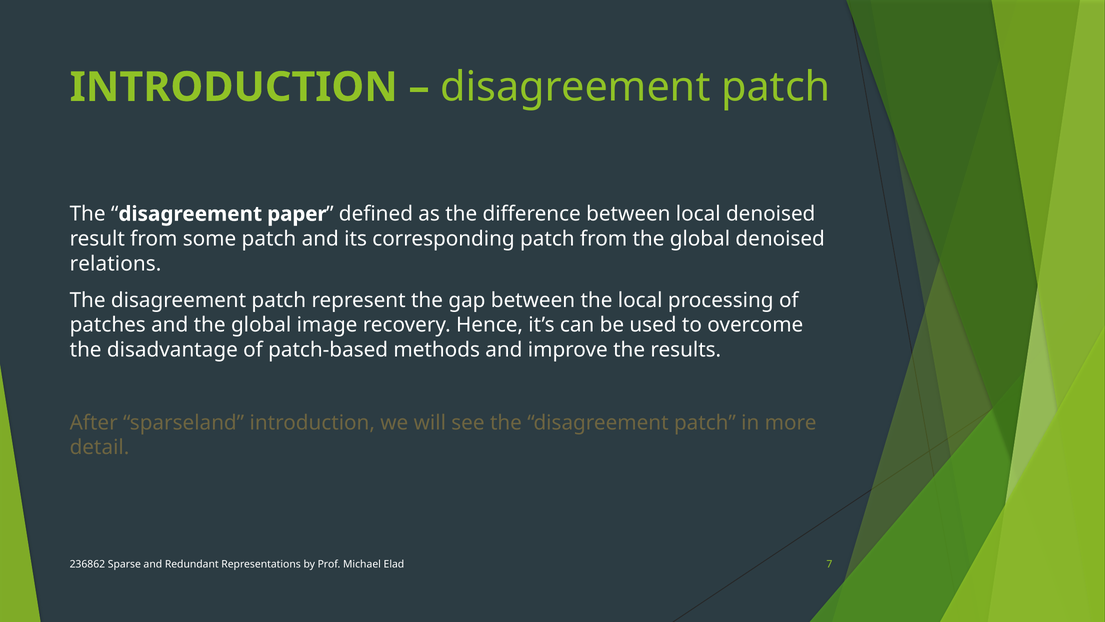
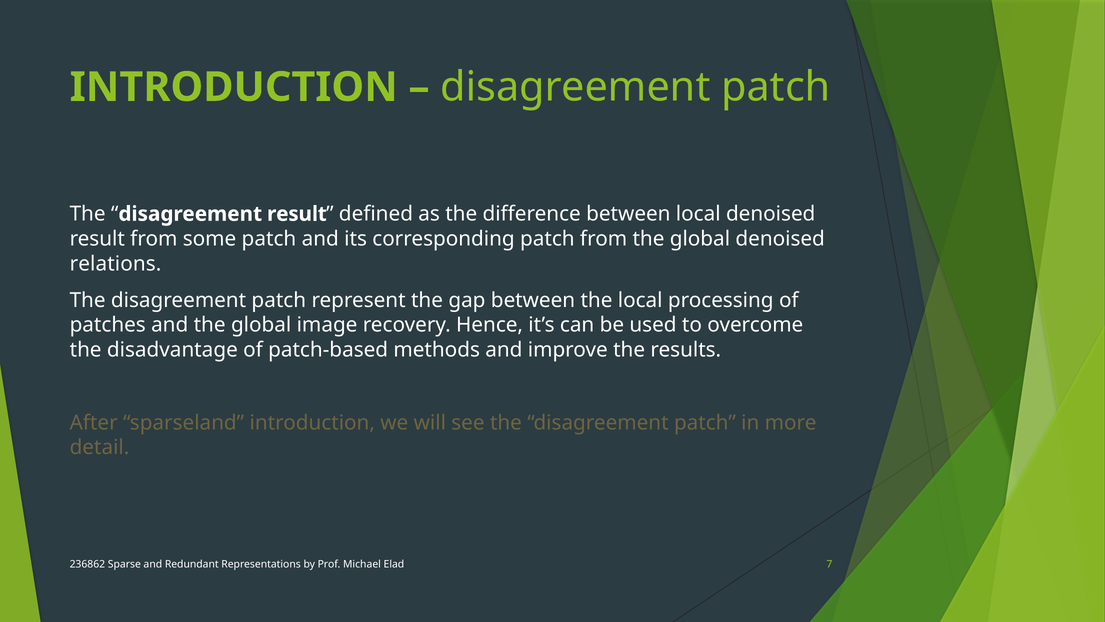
disagreement paper: paper -> result
